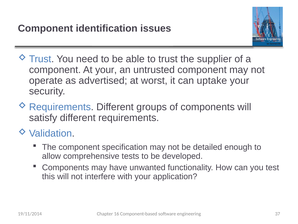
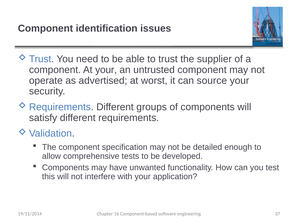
uptake: uptake -> source
